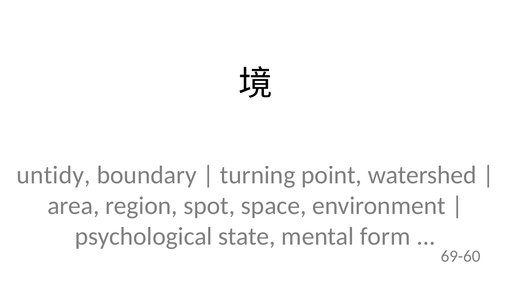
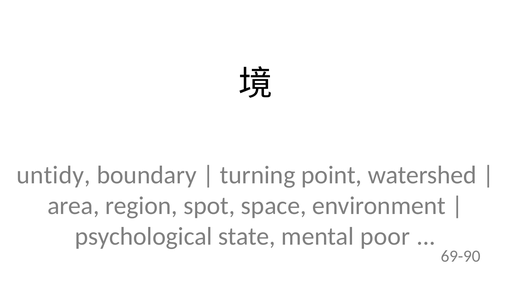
form: form -> poor
69-60: 69-60 -> 69-90
